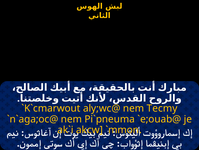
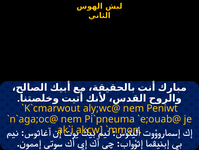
Tecmy: Tecmy -> Peniwt
